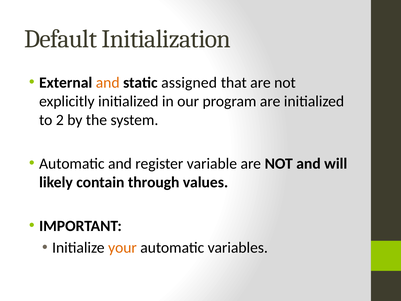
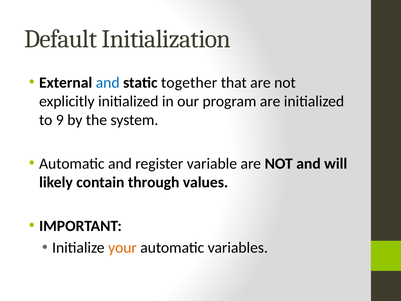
and at (108, 83) colour: orange -> blue
assigned: assigned -> together
2: 2 -> 9
